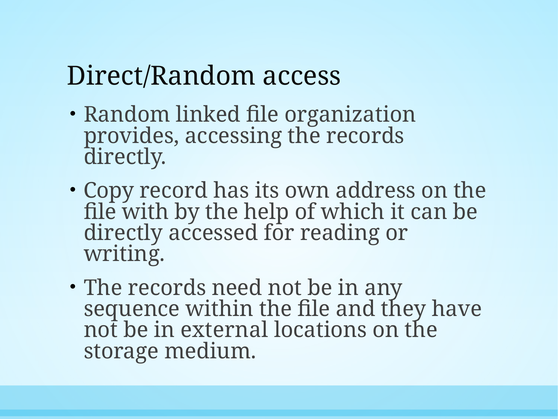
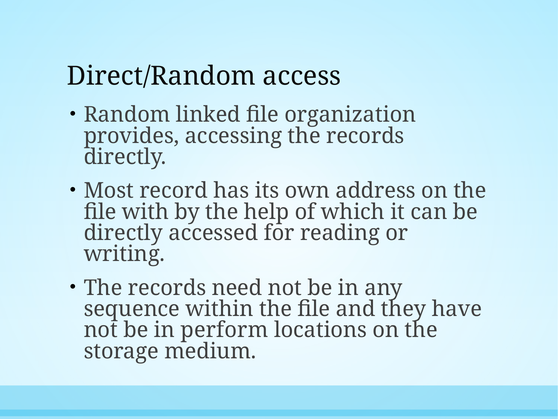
Copy: Copy -> Most
external: external -> perform
